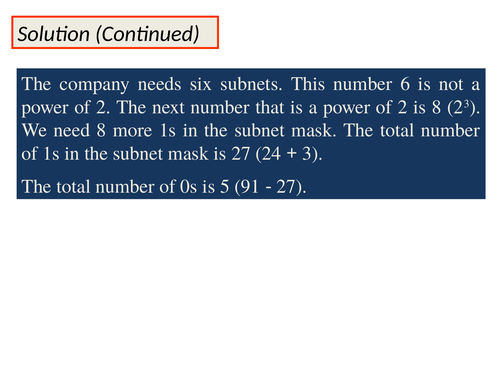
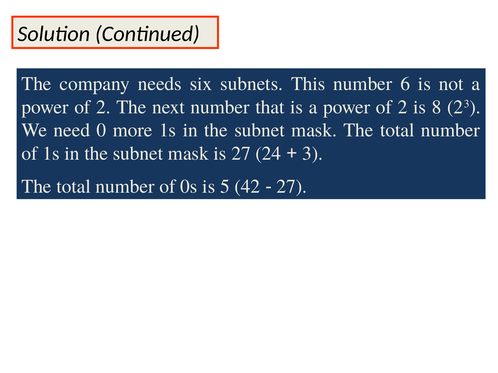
need 8: 8 -> 0
91: 91 -> 42
